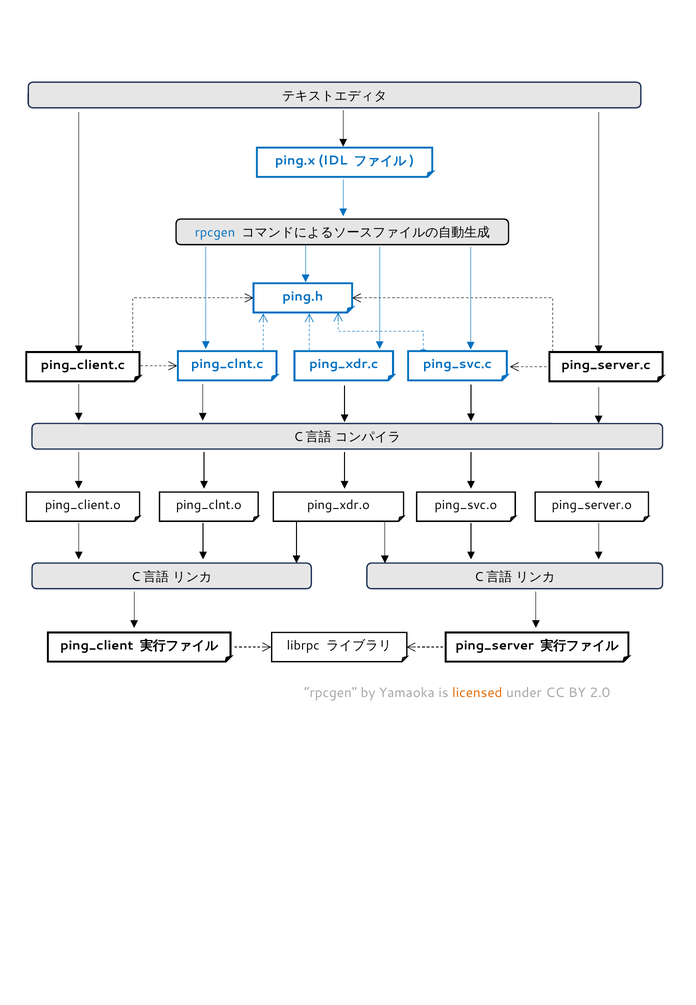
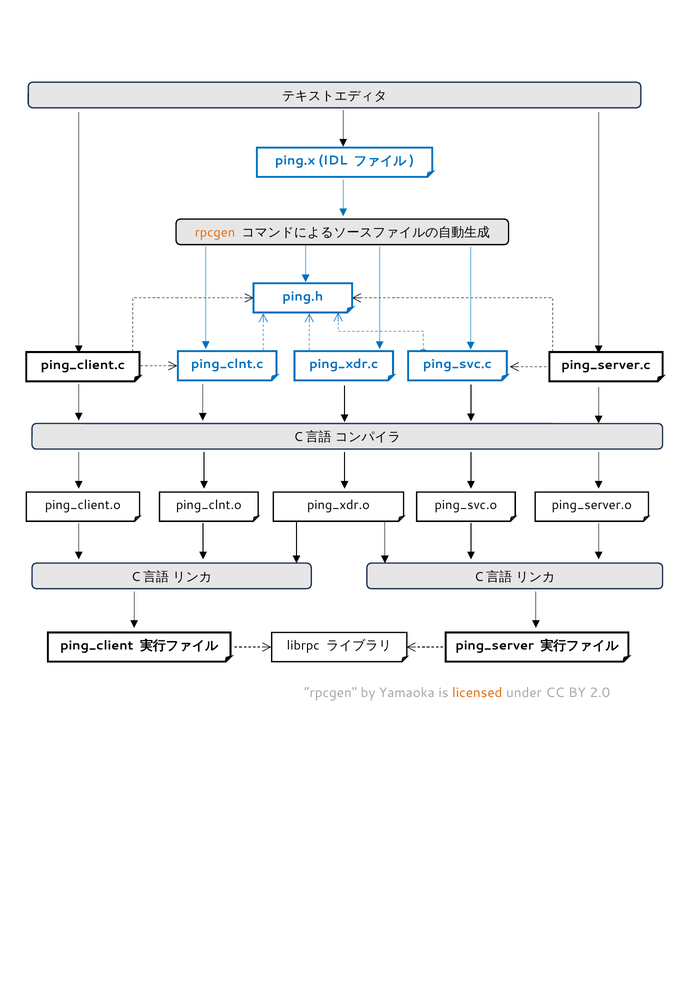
rpcgen at (215, 233) colour: blue -> orange
